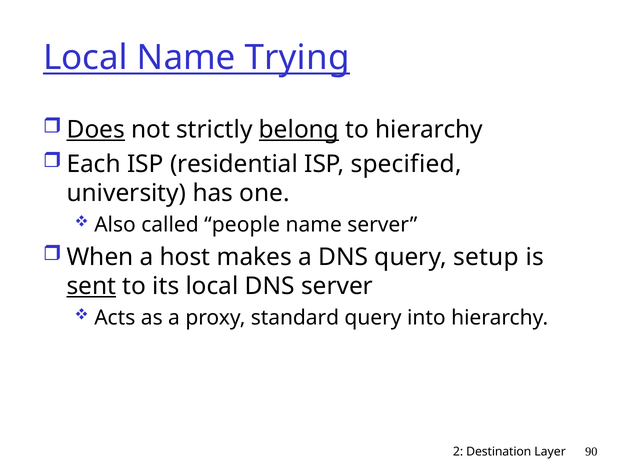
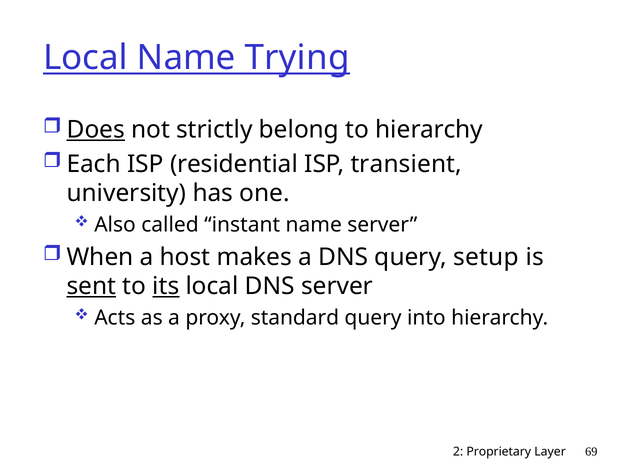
belong underline: present -> none
specified: specified -> transient
people: people -> instant
its underline: none -> present
Destination: Destination -> Proprietary
90: 90 -> 69
